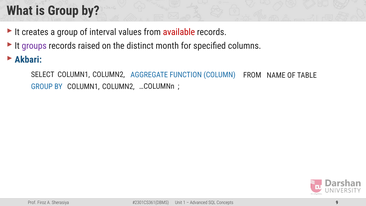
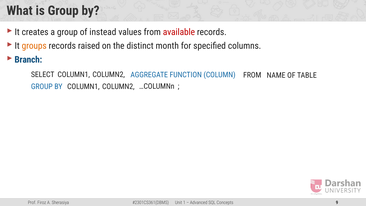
interval: interval -> instead
groups colour: purple -> orange
Akbari: Akbari -> Branch
